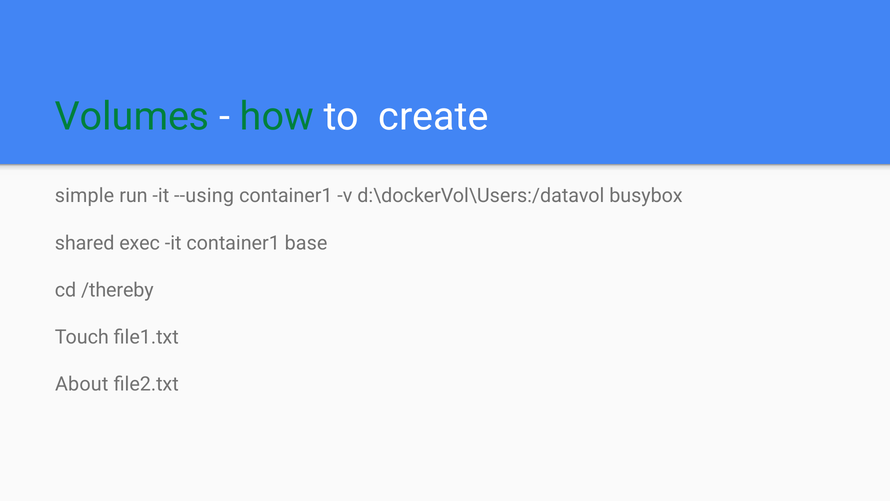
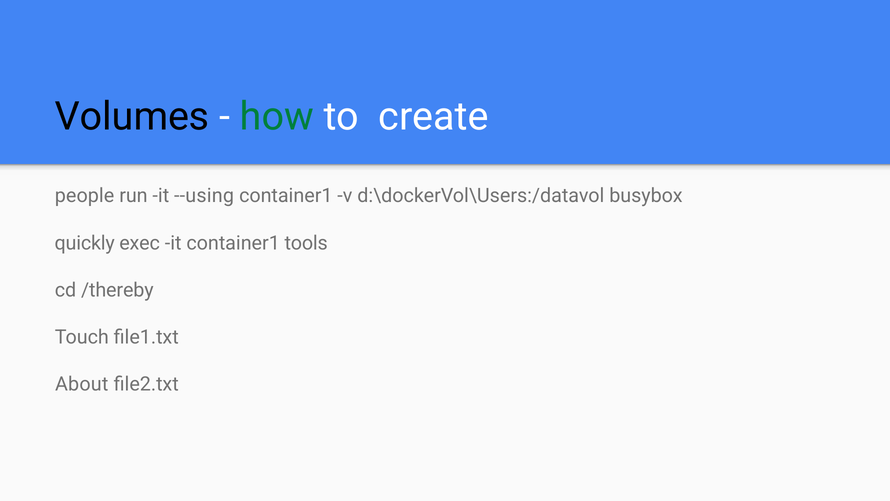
Volumes colour: green -> black
simple: simple -> people
shared: shared -> quickly
base: base -> tools
